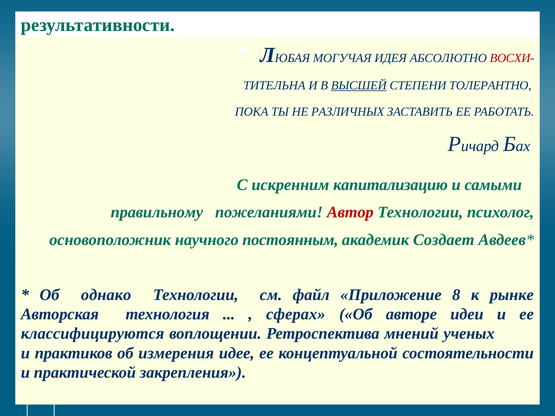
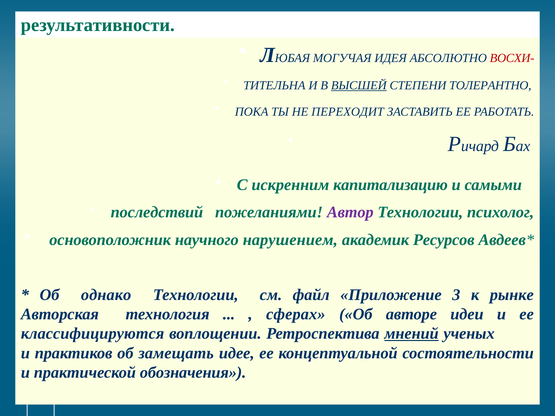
РАЗЛИЧНЫХ: РАЗЛИЧНЫХ -> ПЕРЕХОДИТ
правильному: правильному -> последствий
Автор colour: red -> purple
постоянным: постоянным -> нарушением
Создает: Создает -> Ресурсов
8: 8 -> 3
мнений underline: none -> present
измерения: измерения -> замещать
закрепления: закрепления -> обозначения
